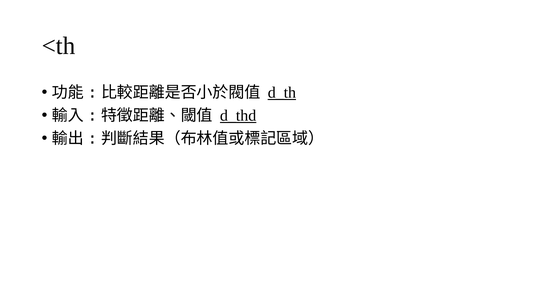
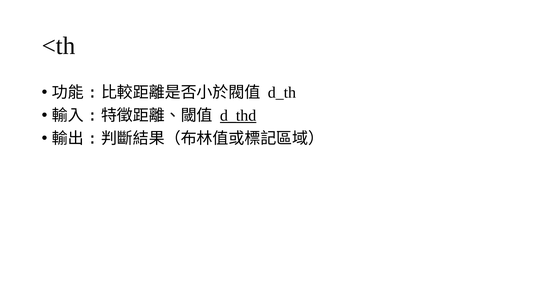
d_th underline: present -> none
